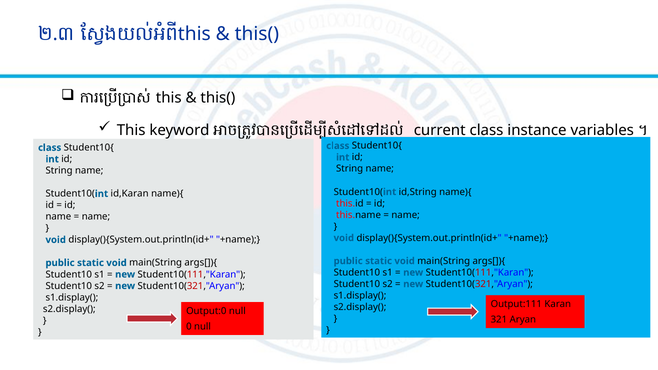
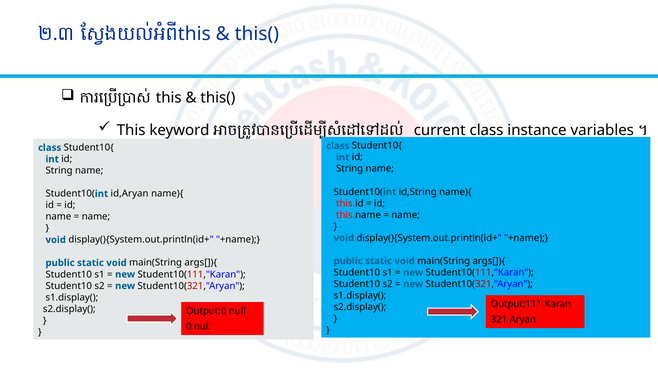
id,Karan: id,Karan -> id,Aryan
